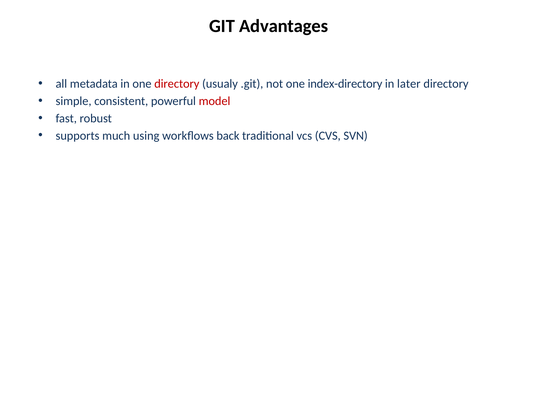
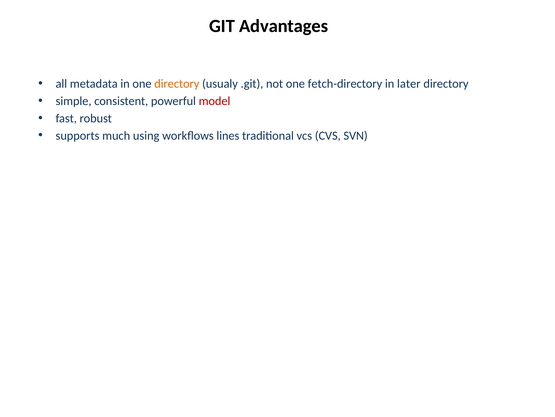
directory at (177, 84) colour: red -> orange
index-directory: index-directory -> fetch-directory
back: back -> lines
